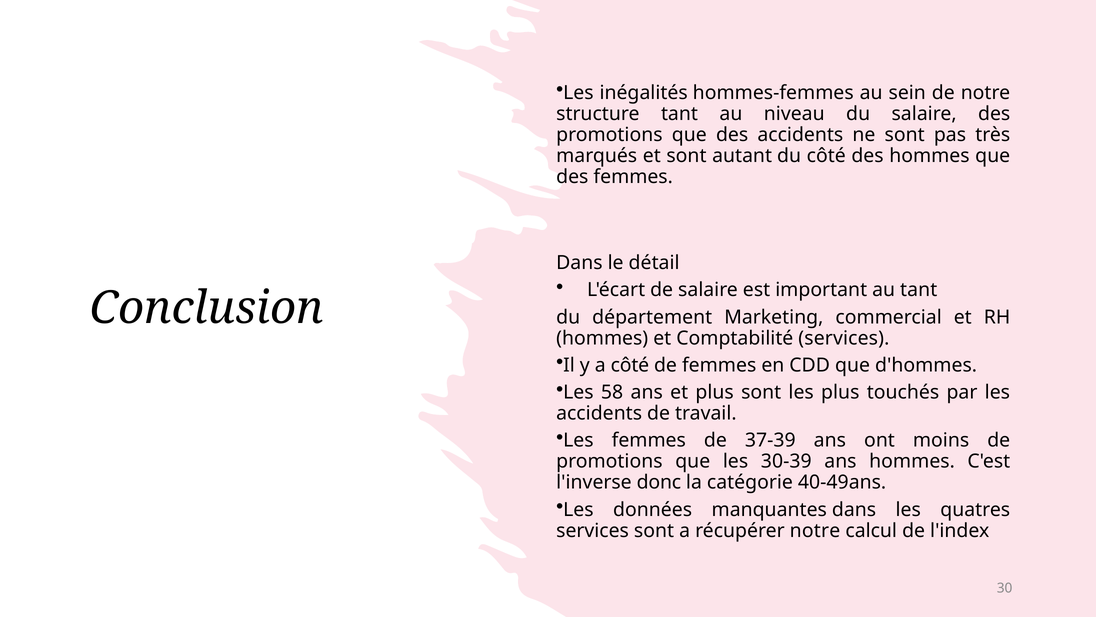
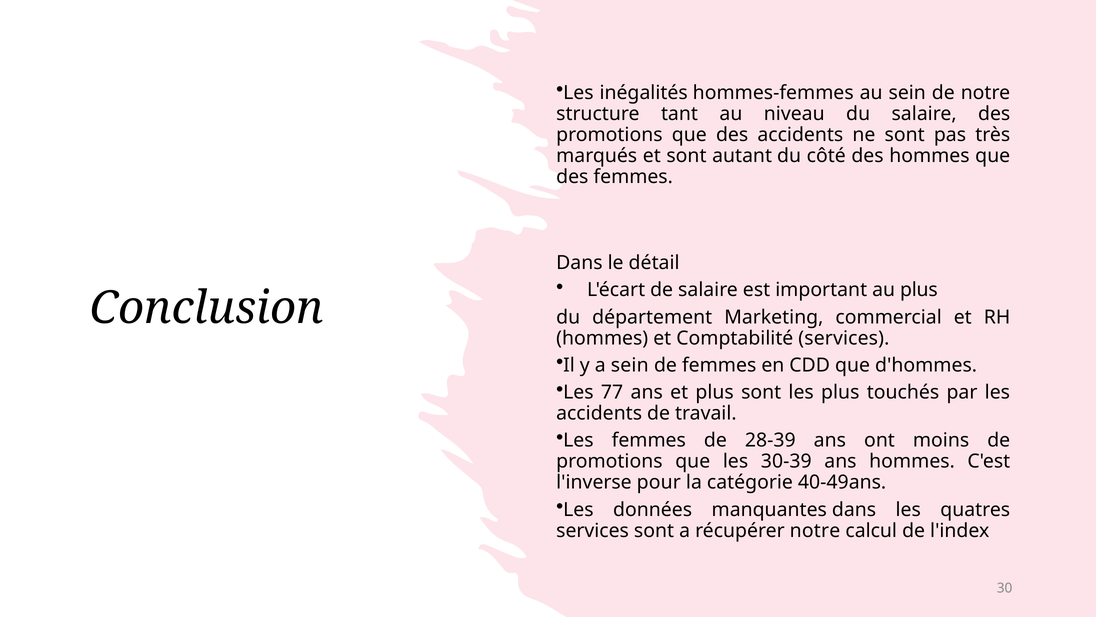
au tant: tant -> plus
a côté: côté -> sein
58: 58 -> 77
37-39: 37-39 -> 28-39
donc: donc -> pour
